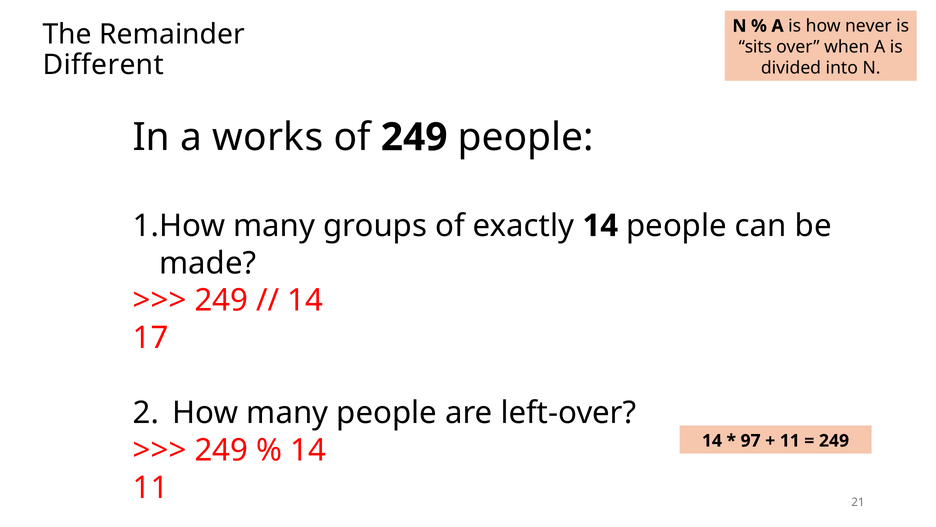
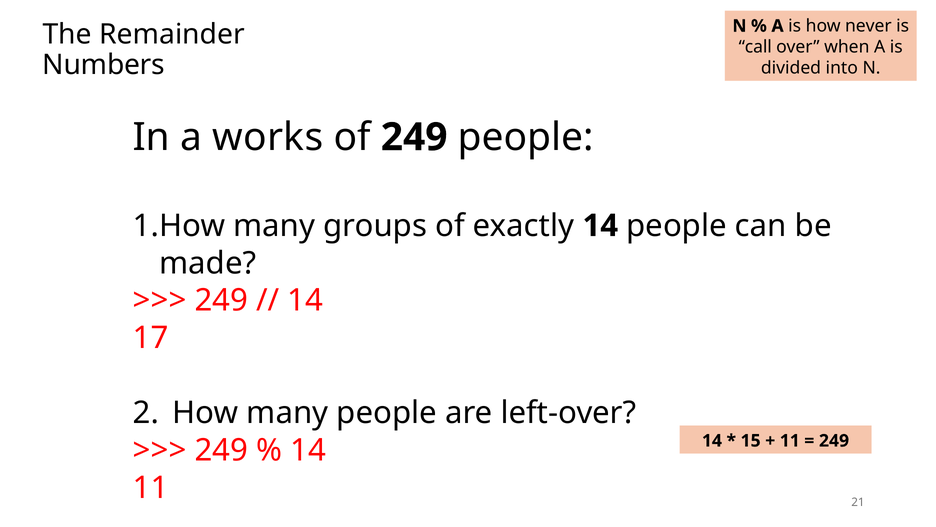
sits: sits -> call
Different: Different -> Numbers
97: 97 -> 15
